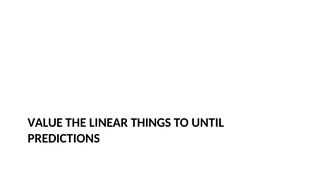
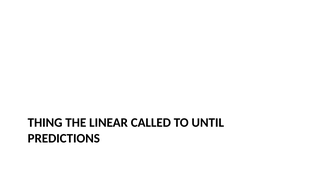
VALUE: VALUE -> THING
THINGS: THINGS -> CALLED
